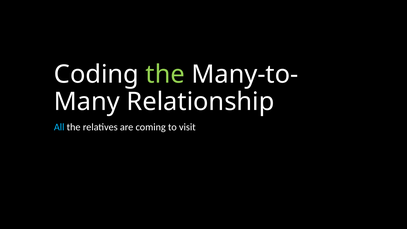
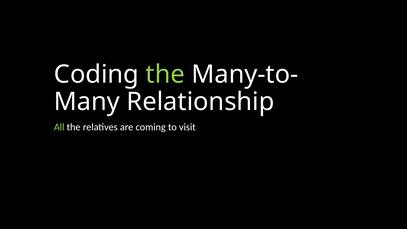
All colour: light blue -> light green
